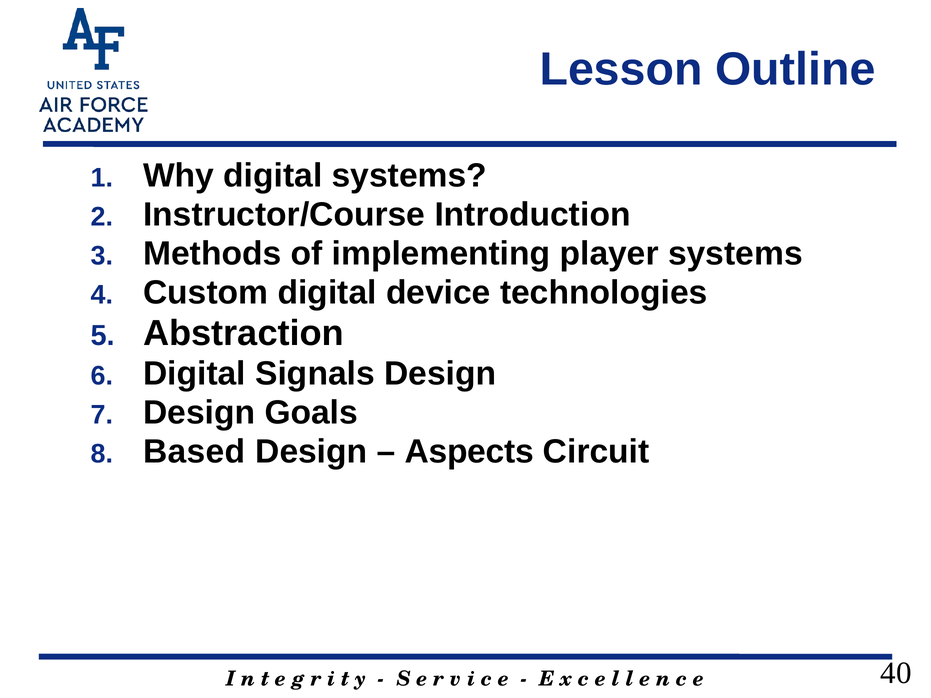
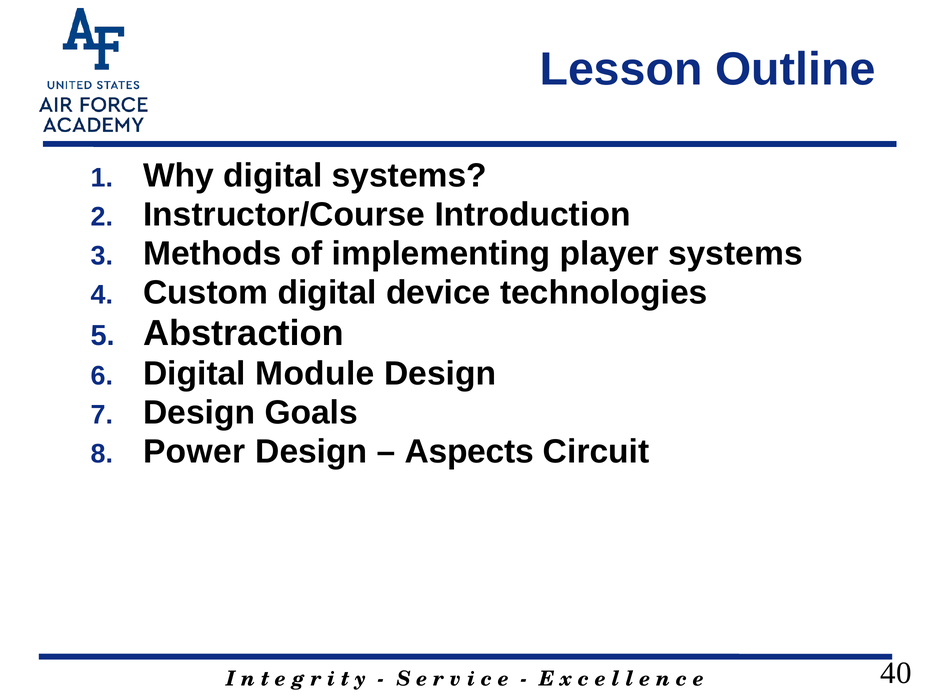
Signals: Signals -> Module
Based: Based -> Power
